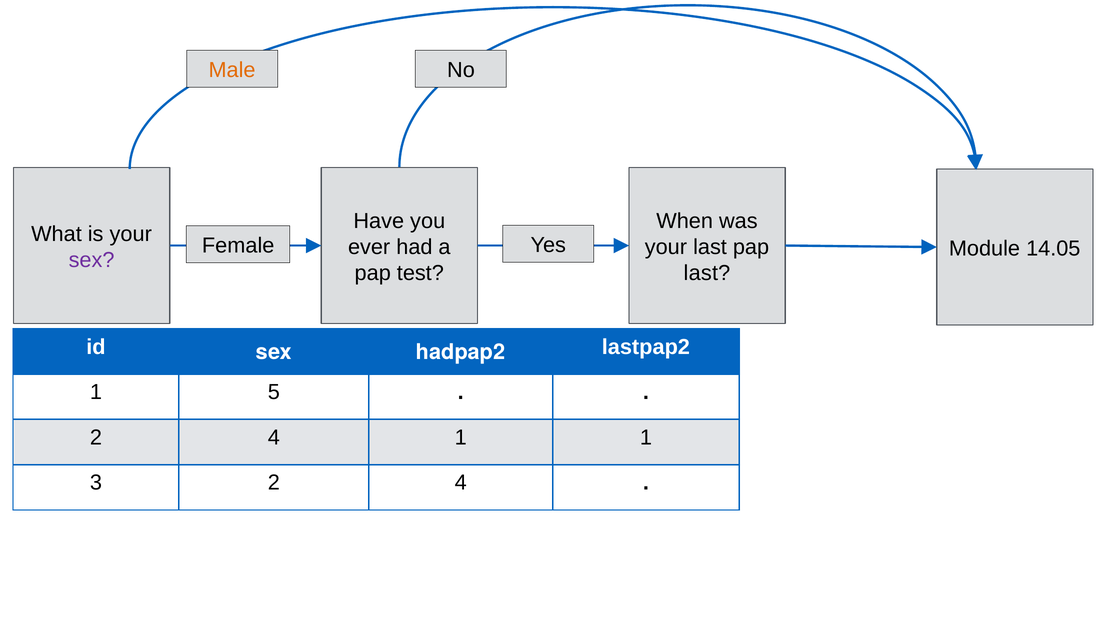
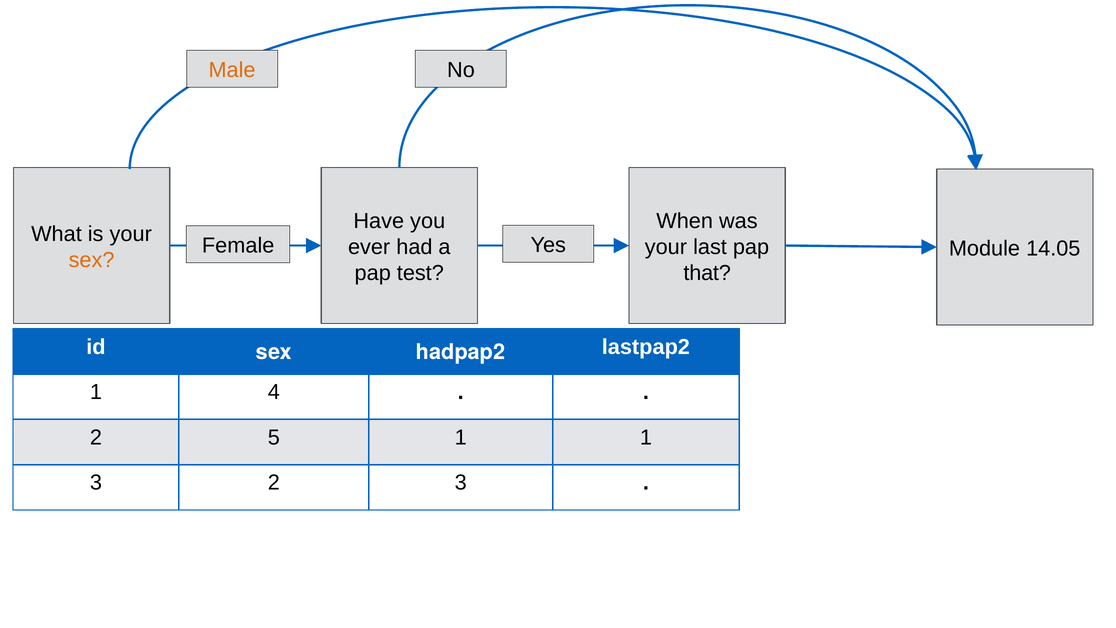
sex at (92, 260) colour: purple -> orange
last at (707, 273): last -> that
5: 5 -> 4
4 at (274, 437): 4 -> 5
3 2 4: 4 -> 3
